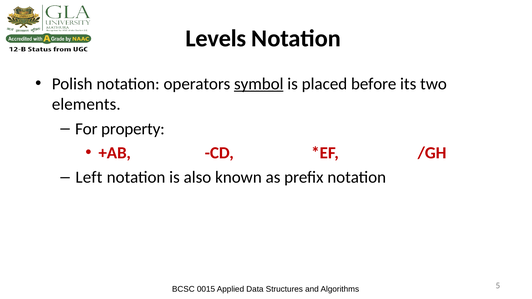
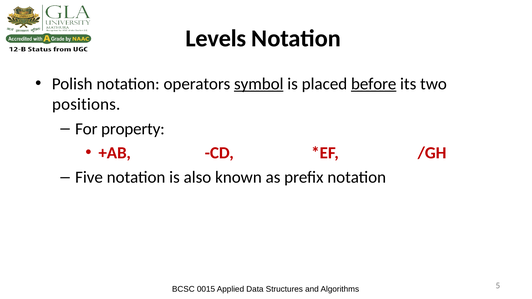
before underline: none -> present
elements: elements -> positions
Left: Left -> Five
